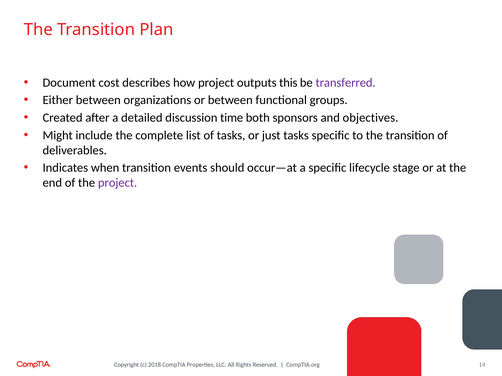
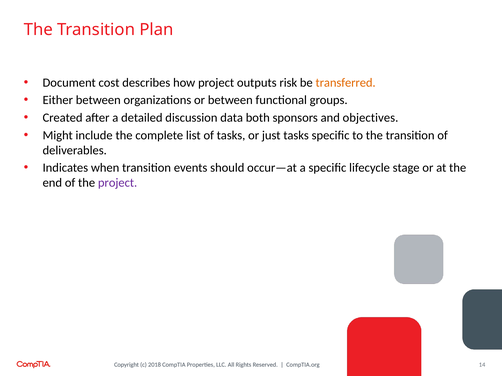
this: this -> risk
transferred colour: purple -> orange
time: time -> data
